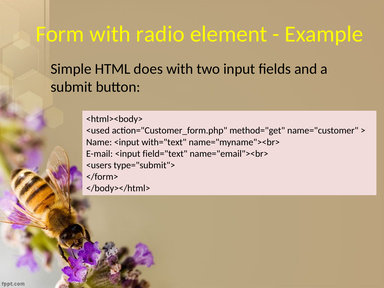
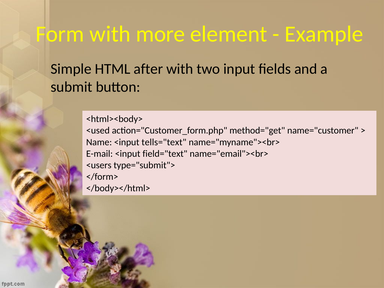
radio: radio -> more
does: does -> after
with="text: with="text -> tells="text
